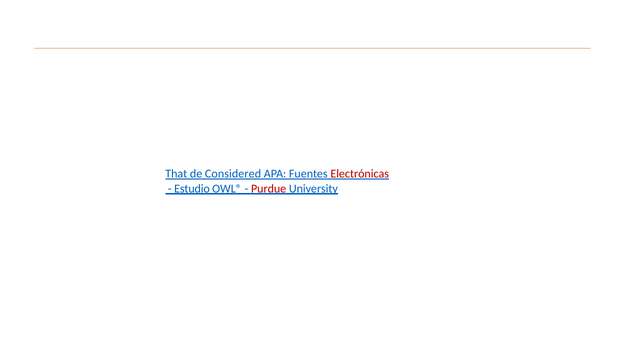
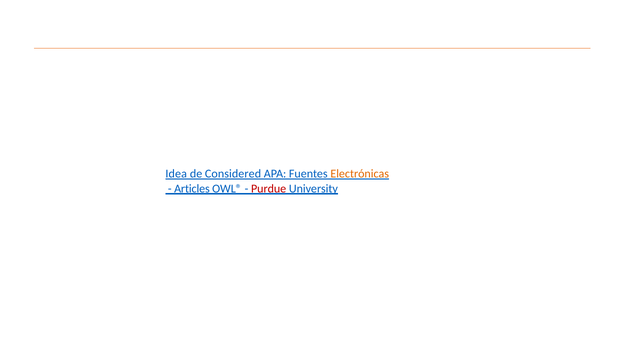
That: That -> Idea
Electrónicas colour: red -> orange
Estudio: Estudio -> Articles
